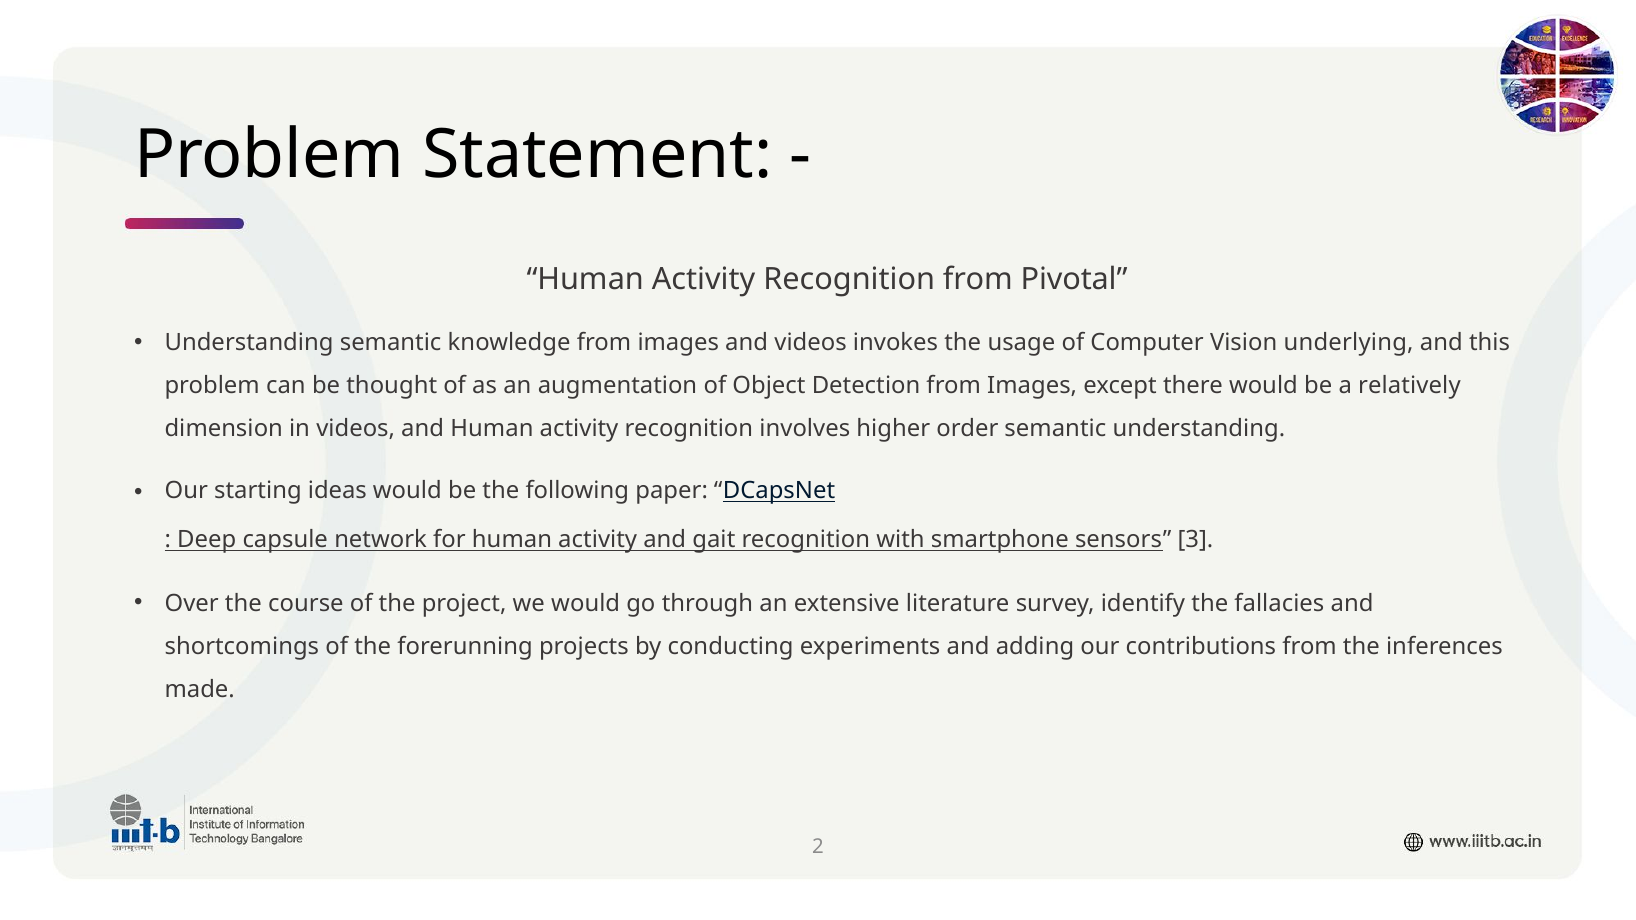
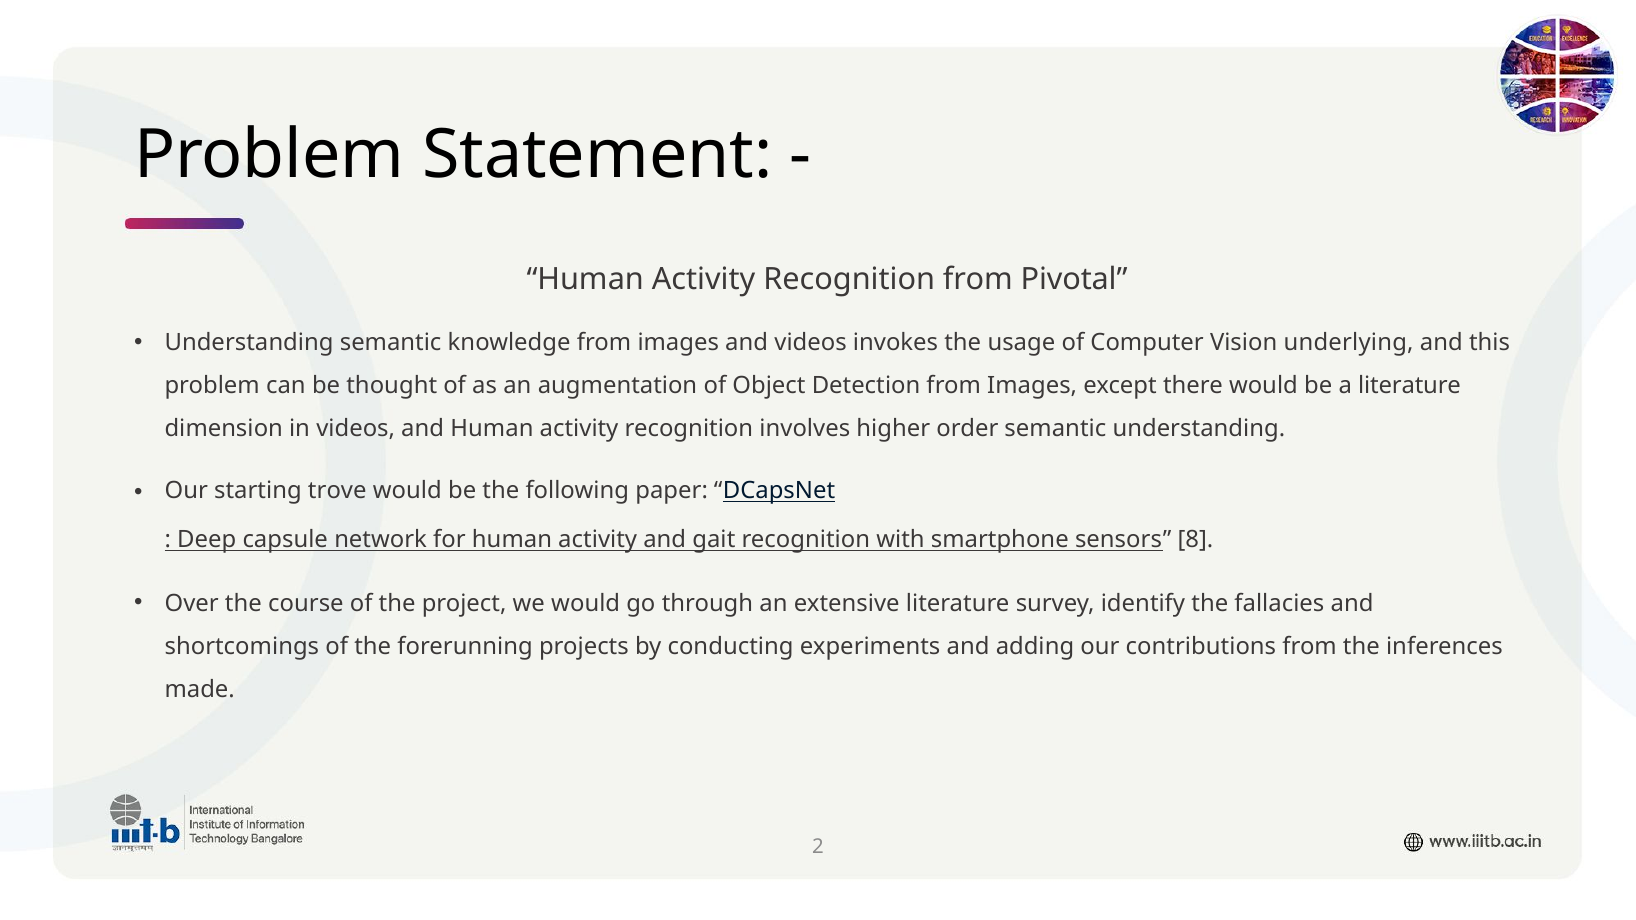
a relatively: relatively -> literature
ideas: ideas -> trove
3: 3 -> 8
